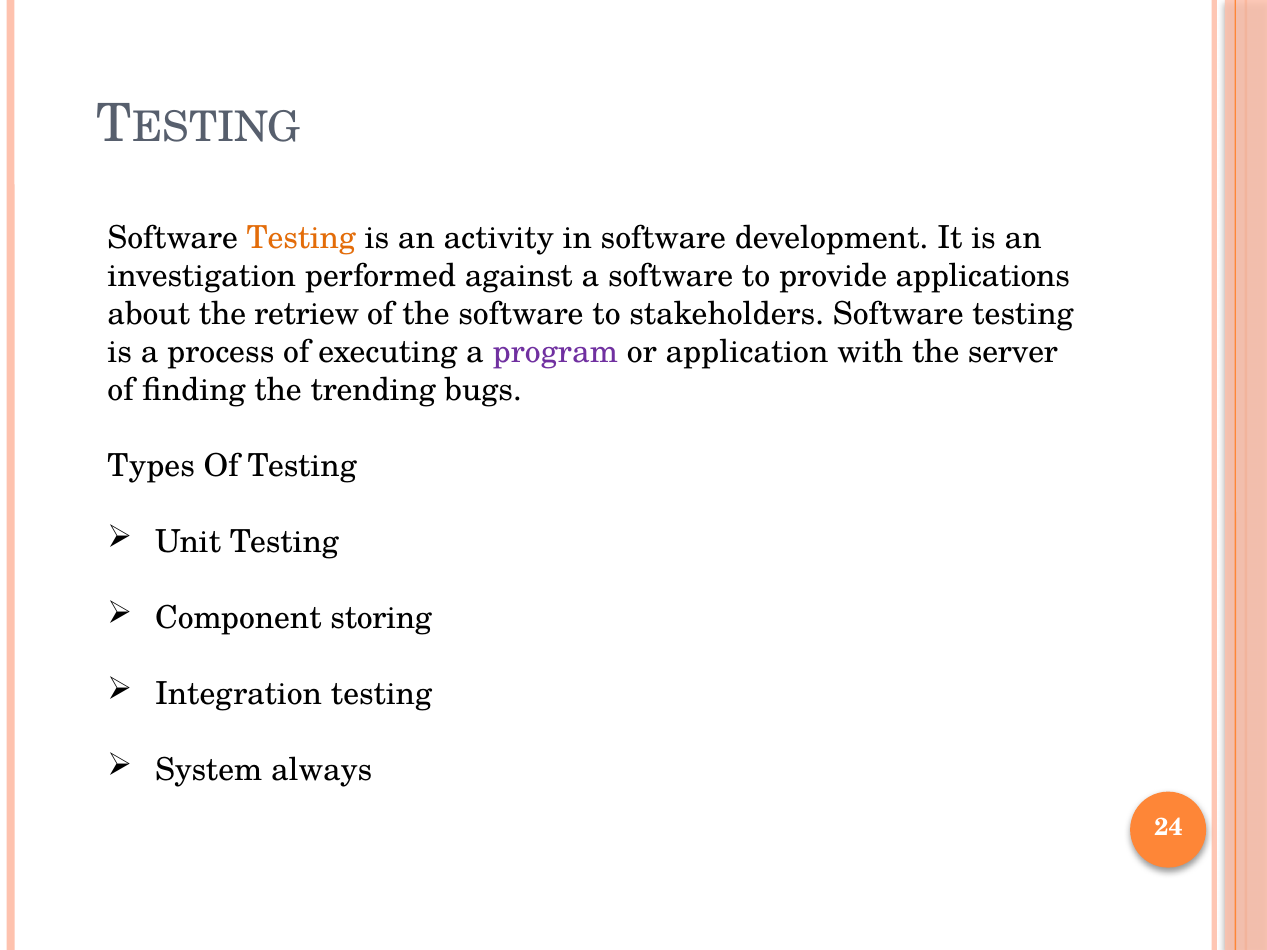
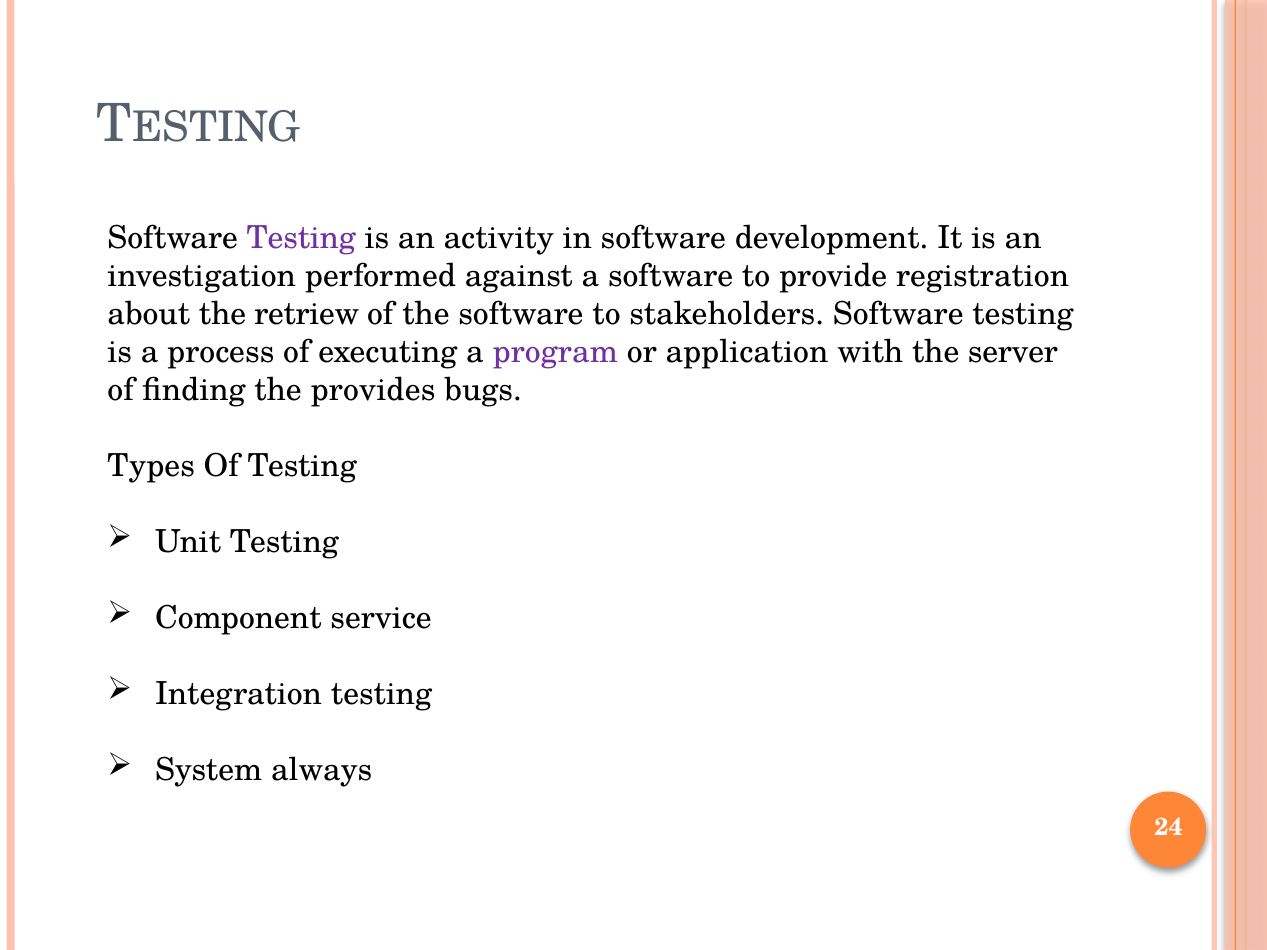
Testing at (301, 239) colour: orange -> purple
applications: applications -> registration
trending: trending -> provides
storing: storing -> service
